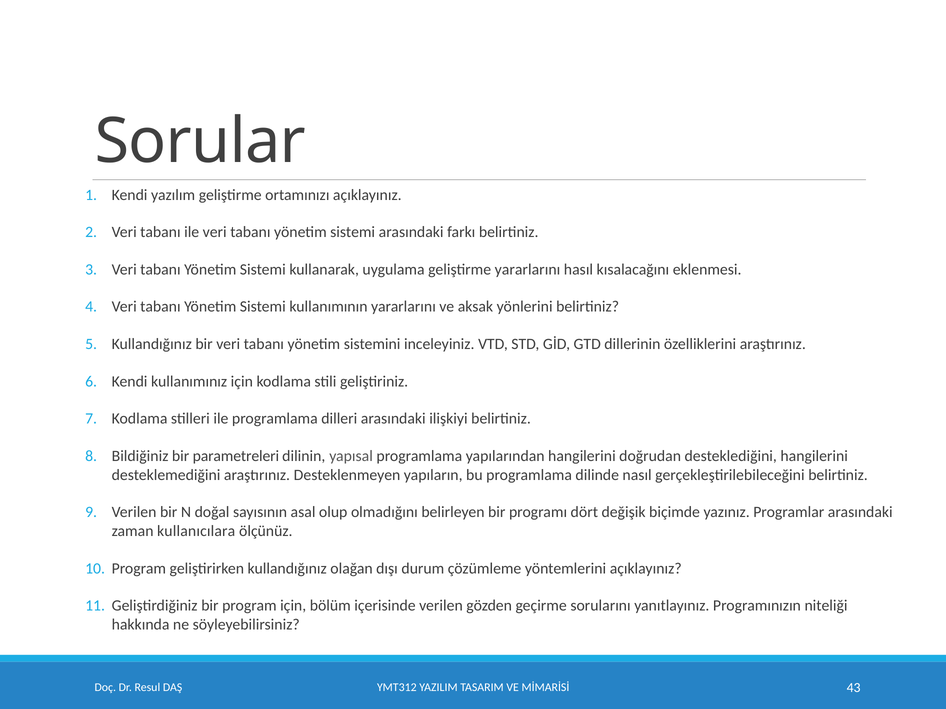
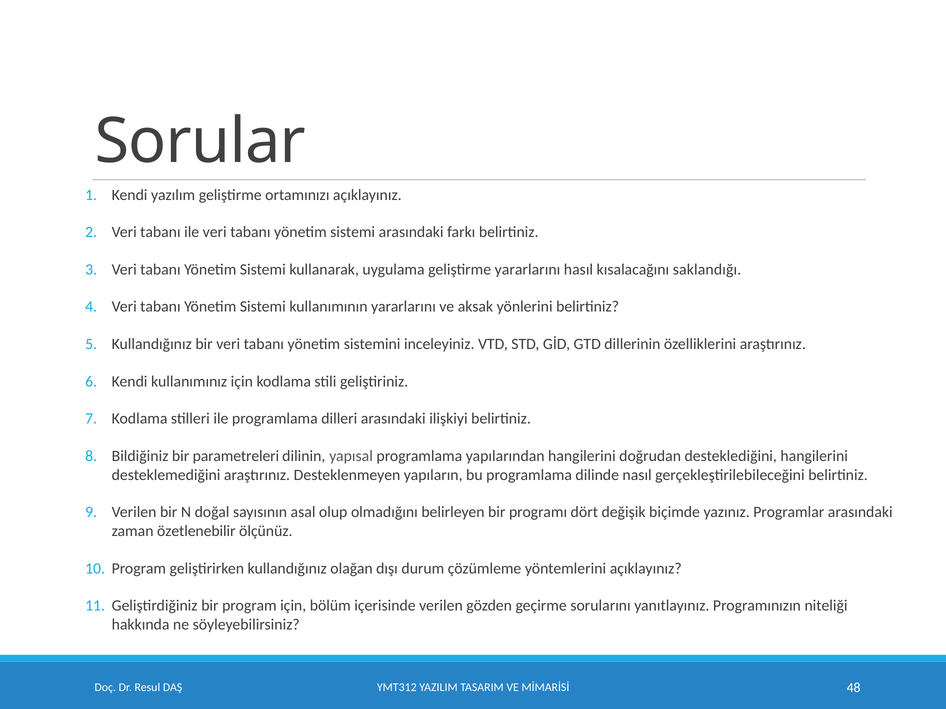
eklenmesi: eklenmesi -> saklandığı
kullanıcılara: kullanıcılara -> özetlenebilir
43: 43 -> 48
